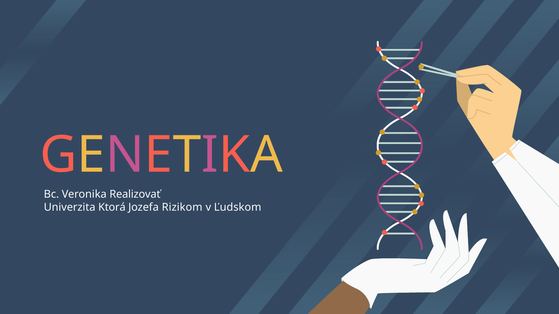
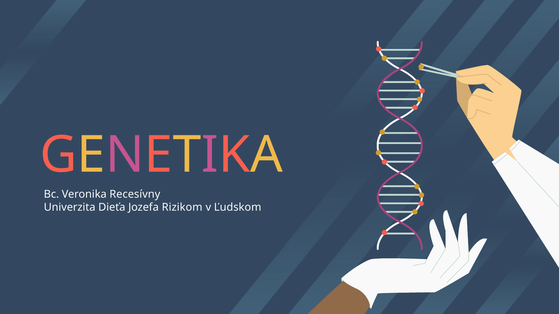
Realizovať: Realizovať -> Recesívny
Ktorá: Ktorá -> Dieťa
